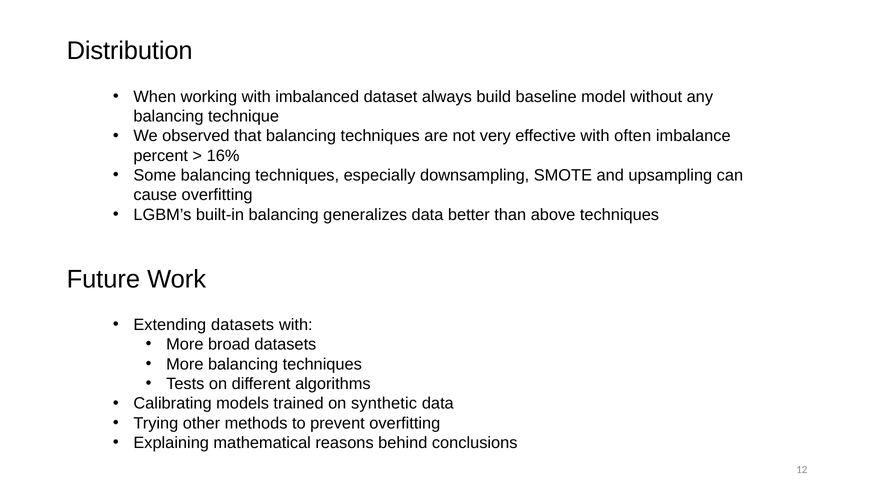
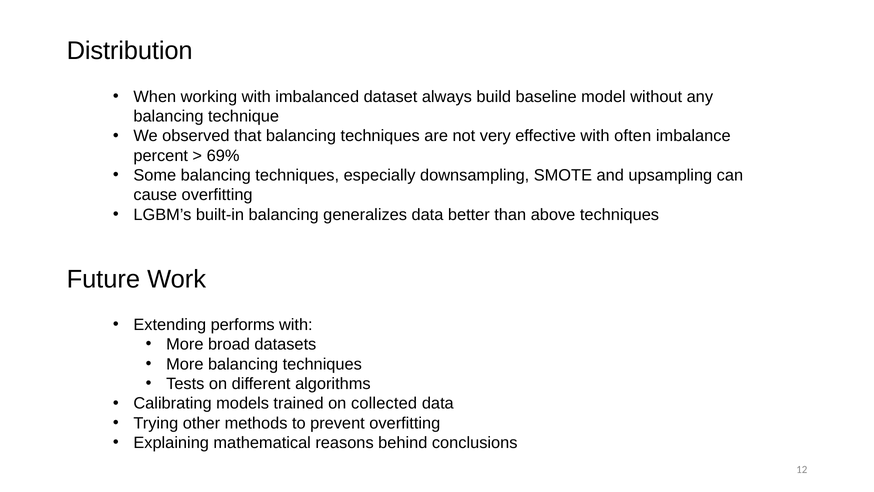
16%: 16% -> 69%
Extending datasets: datasets -> performs
synthetic: synthetic -> collected
